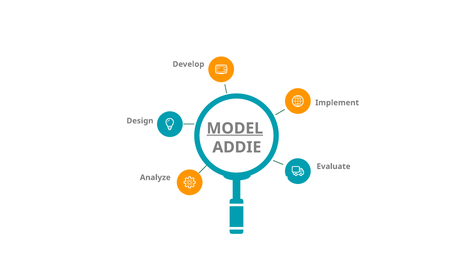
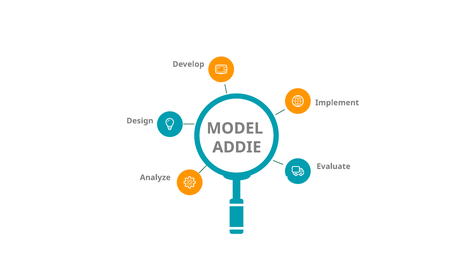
MODEL underline: present -> none
